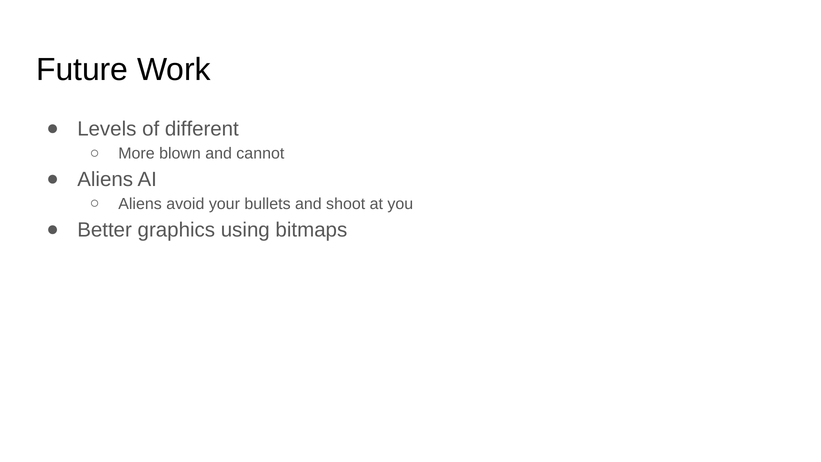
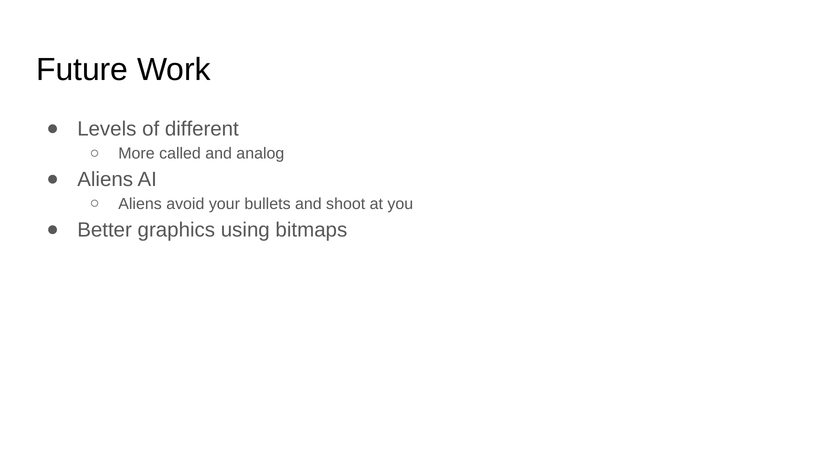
blown: blown -> called
cannot: cannot -> analog
